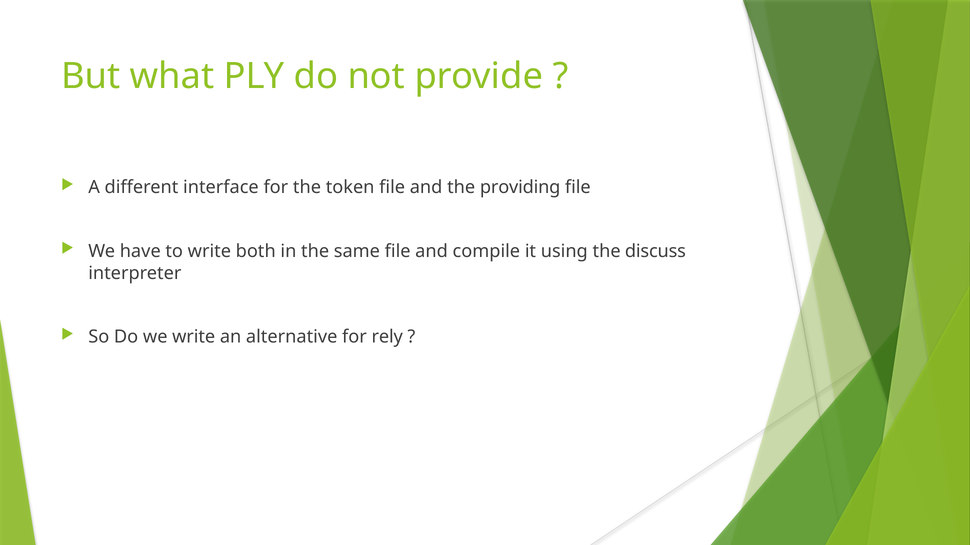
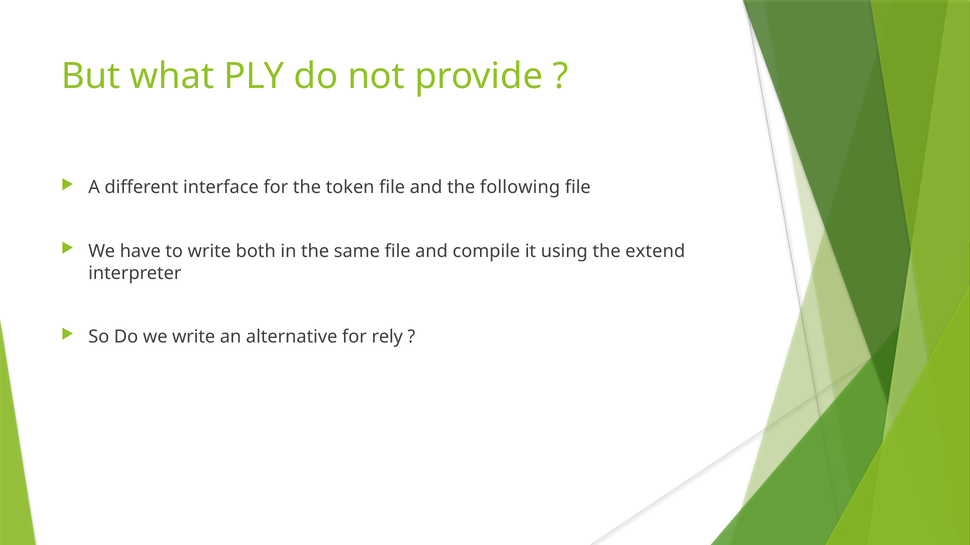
providing: providing -> following
discuss: discuss -> extend
